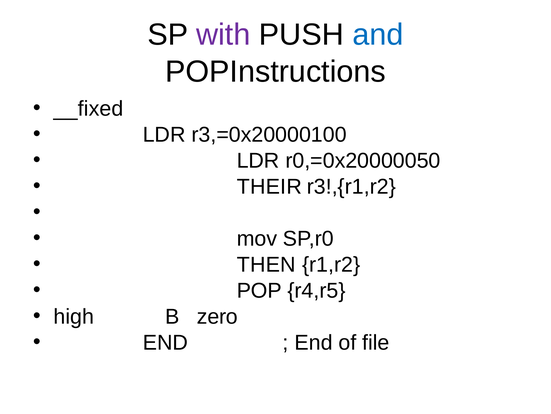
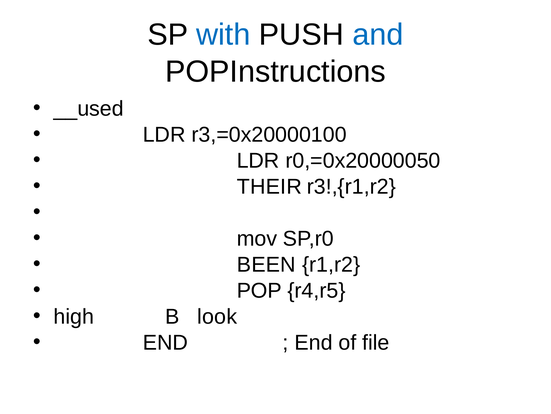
with colour: purple -> blue
__fixed: __fixed -> __used
THEN: THEN -> BEEN
zero: zero -> look
